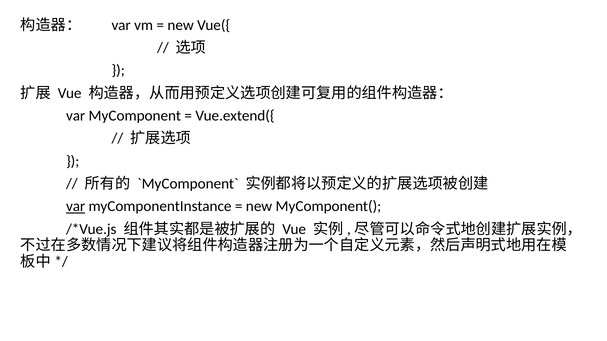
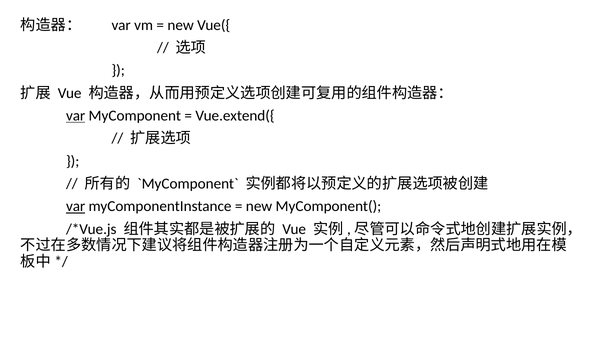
var at (76, 116) underline: none -> present
